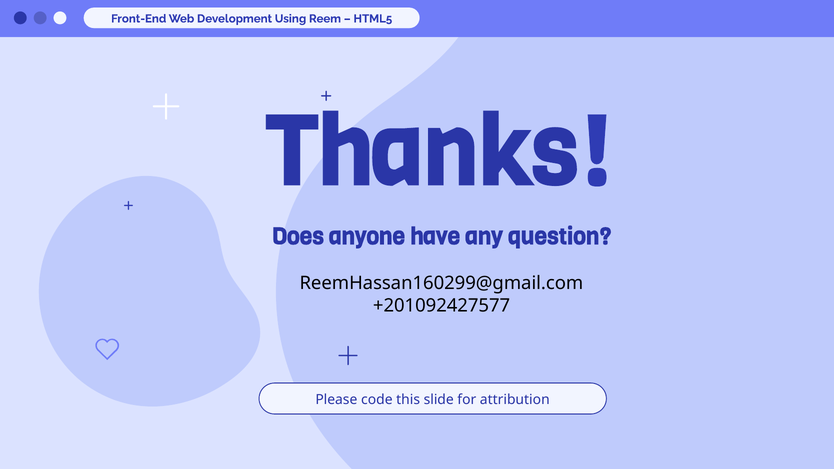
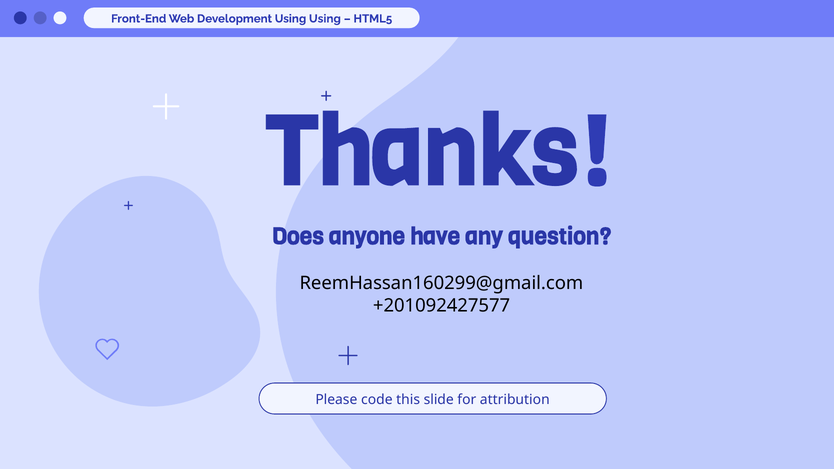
Using Reem: Reem -> Using
